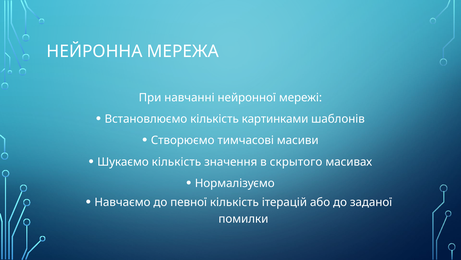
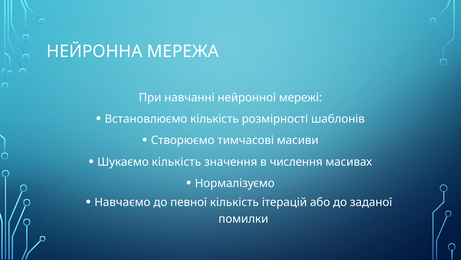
картинками: картинками -> розмірності
скрытого: скрытого -> числення
